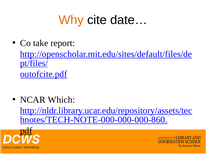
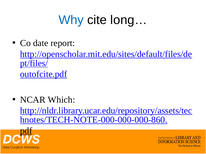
Why colour: orange -> blue
date…: date… -> long…
take: take -> date
